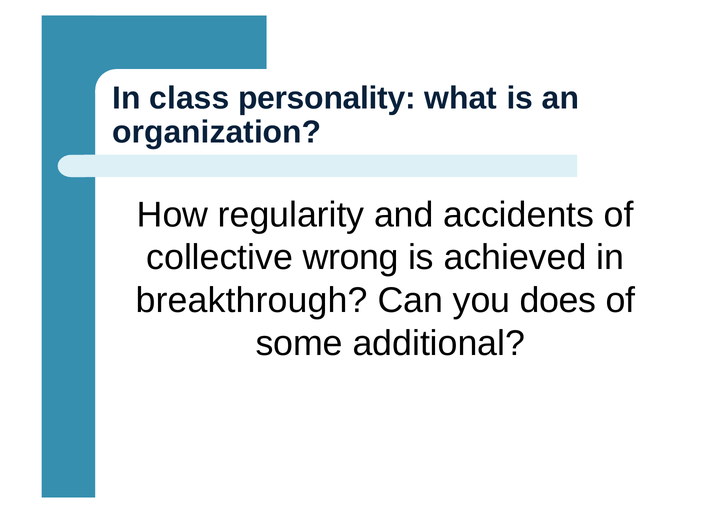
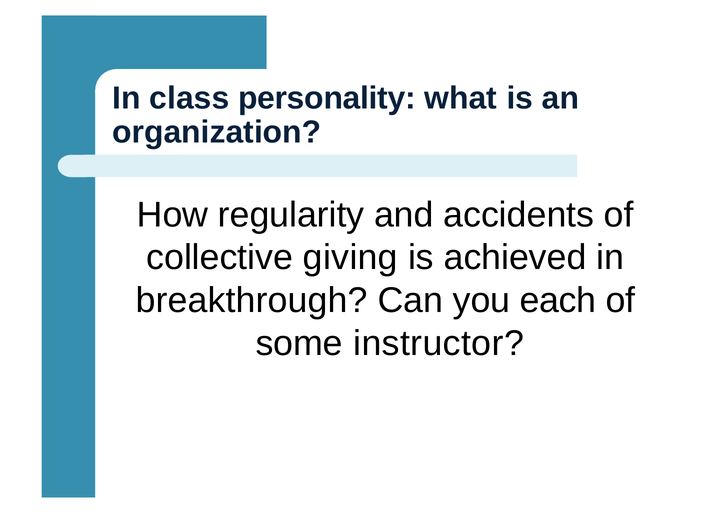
wrong: wrong -> giving
does: does -> each
additional: additional -> instructor
